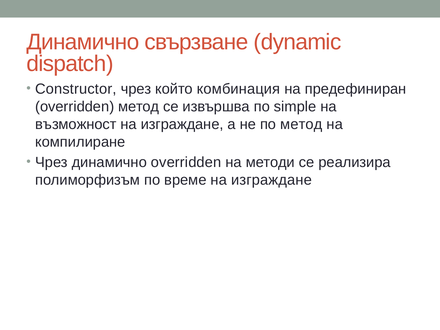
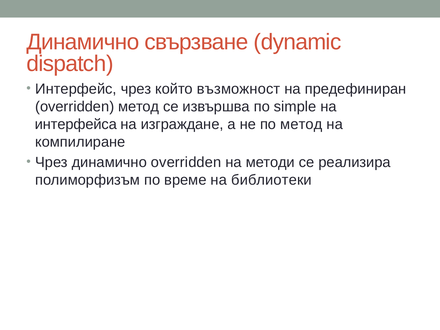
Constructor: Constructor -> Интерфейс
комбинация: комбинация -> възможност
възможност: възможност -> интерфейса
време на изграждане: изграждане -> библиотеки
